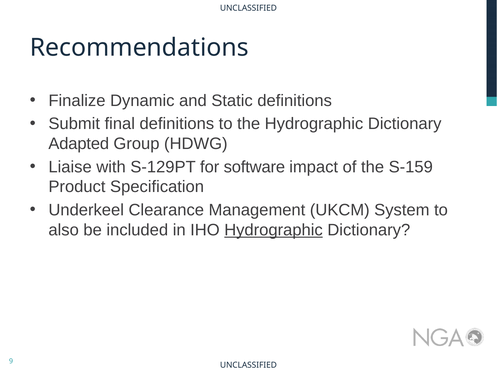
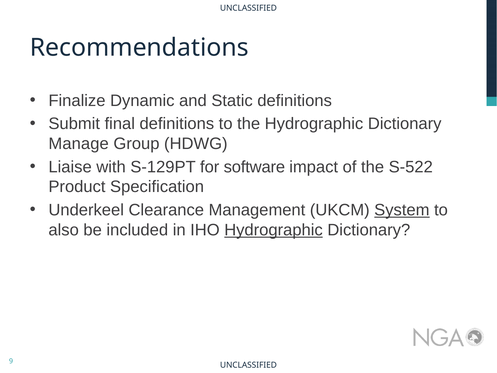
Adapted: Adapted -> Manage
S-159: S-159 -> S-522
System underline: none -> present
